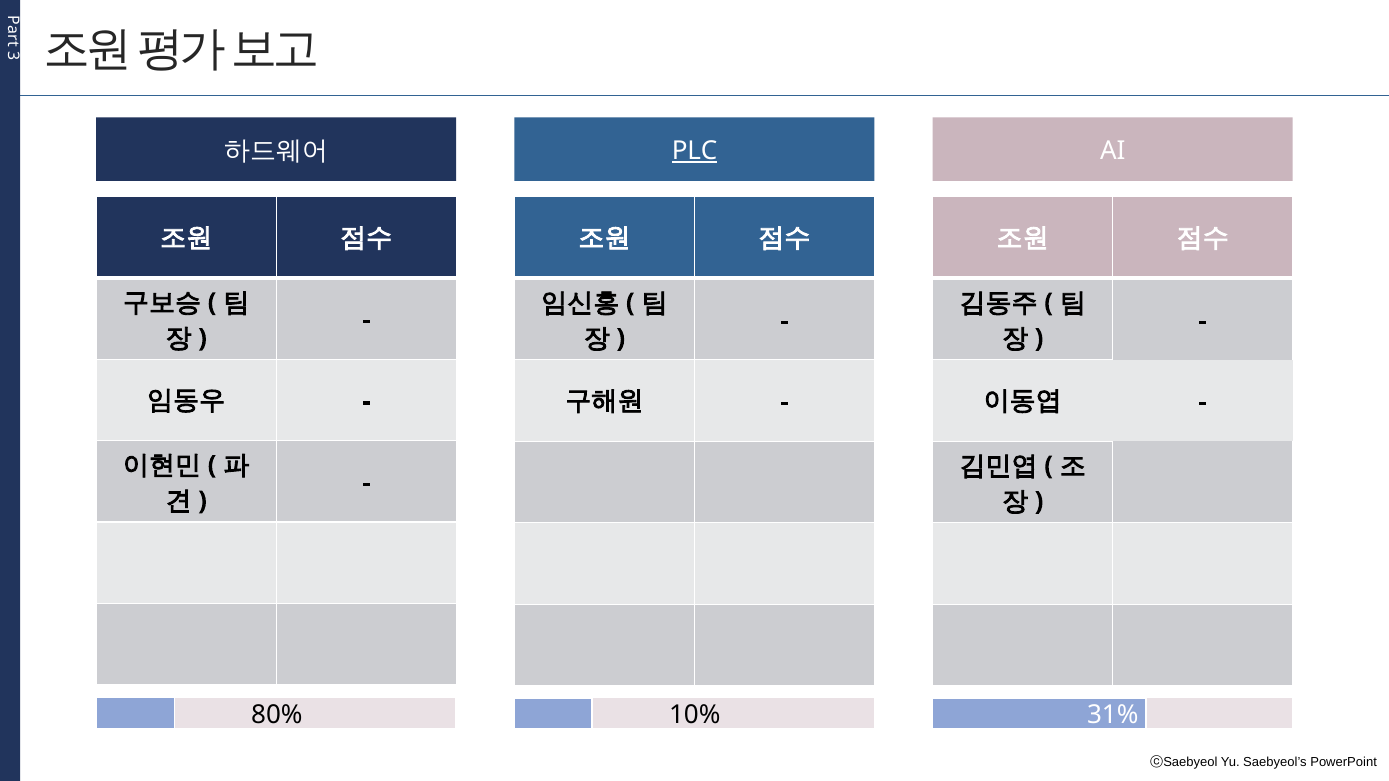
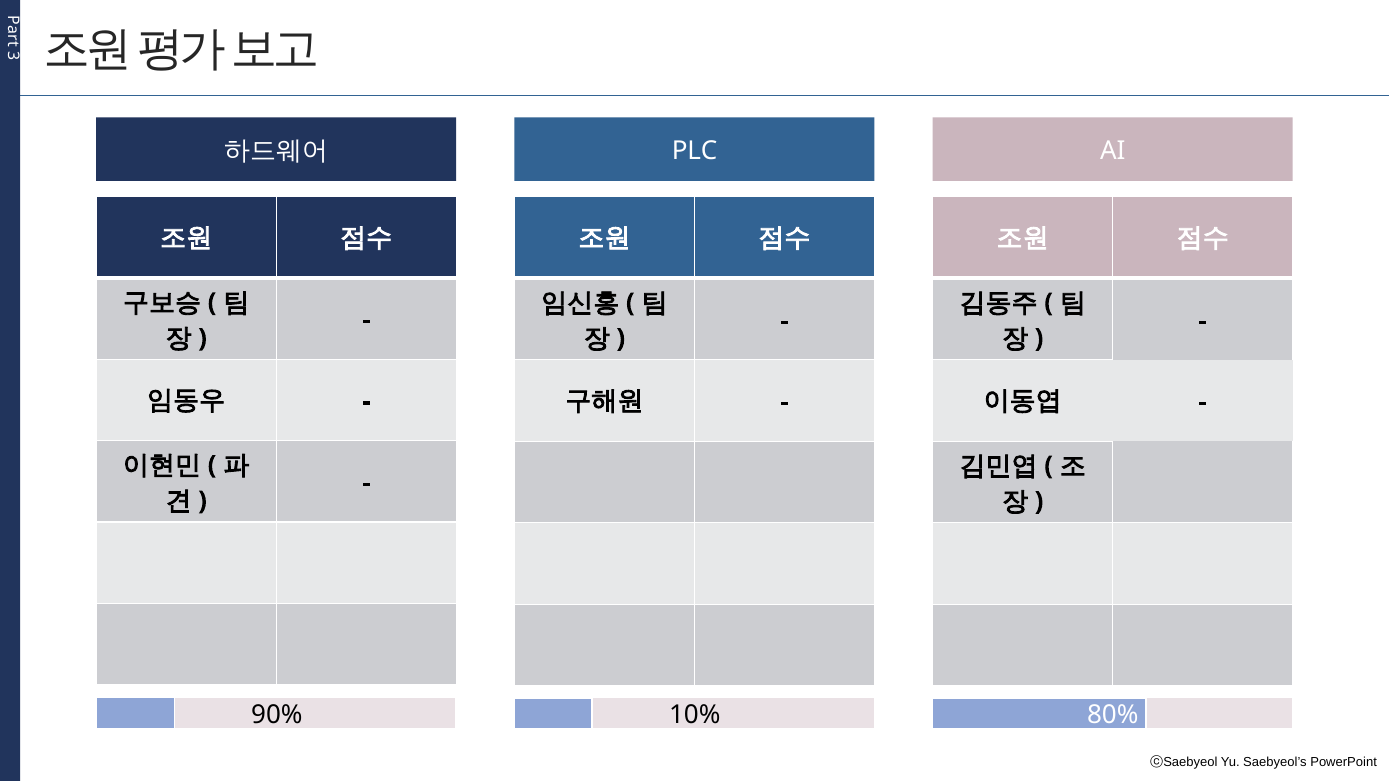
PLC underline: present -> none
80%: 80% -> 90%
31%: 31% -> 80%
